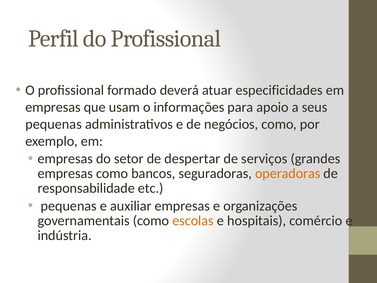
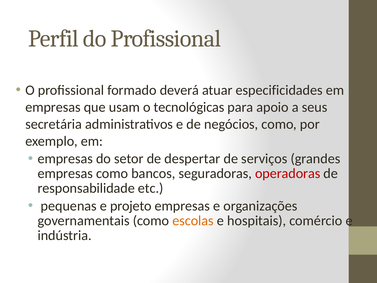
informações: informações -> tecnológicas
pequenas at (54, 124): pequenas -> secretária
operadoras colour: orange -> red
auxiliar: auxiliar -> projeto
